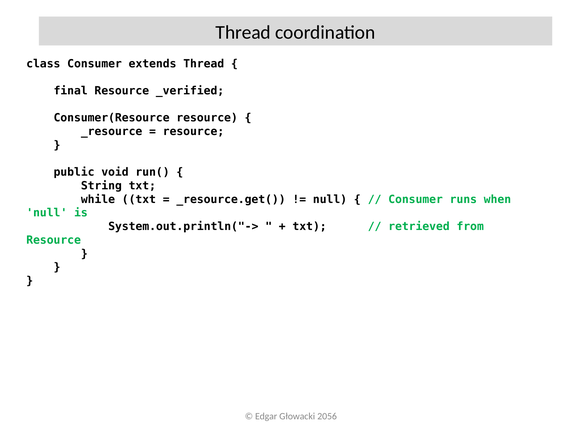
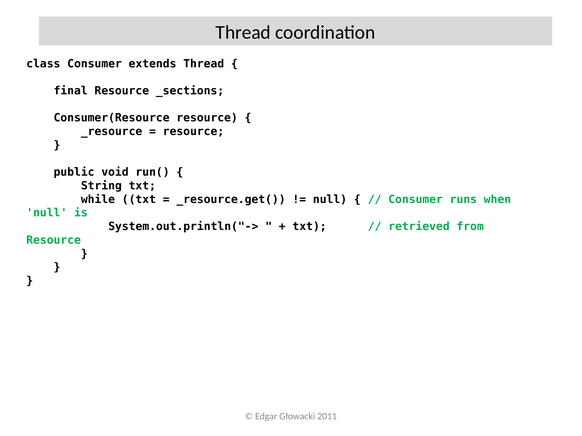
_verified: _verified -> _sections
2056: 2056 -> 2011
